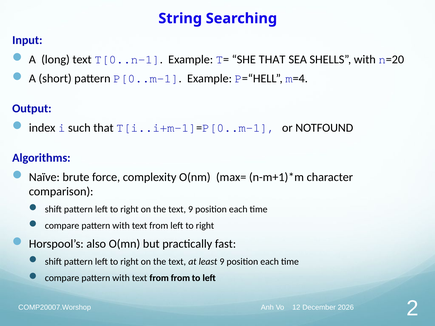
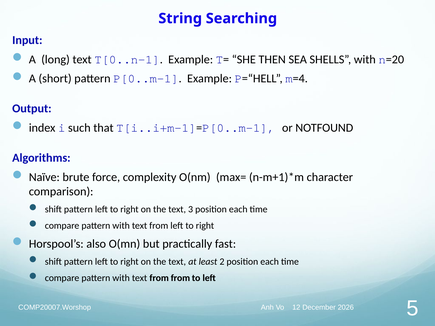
SHE THAT: THAT -> THEN
text 9: 9 -> 3
least 9: 9 -> 2
2: 2 -> 5
